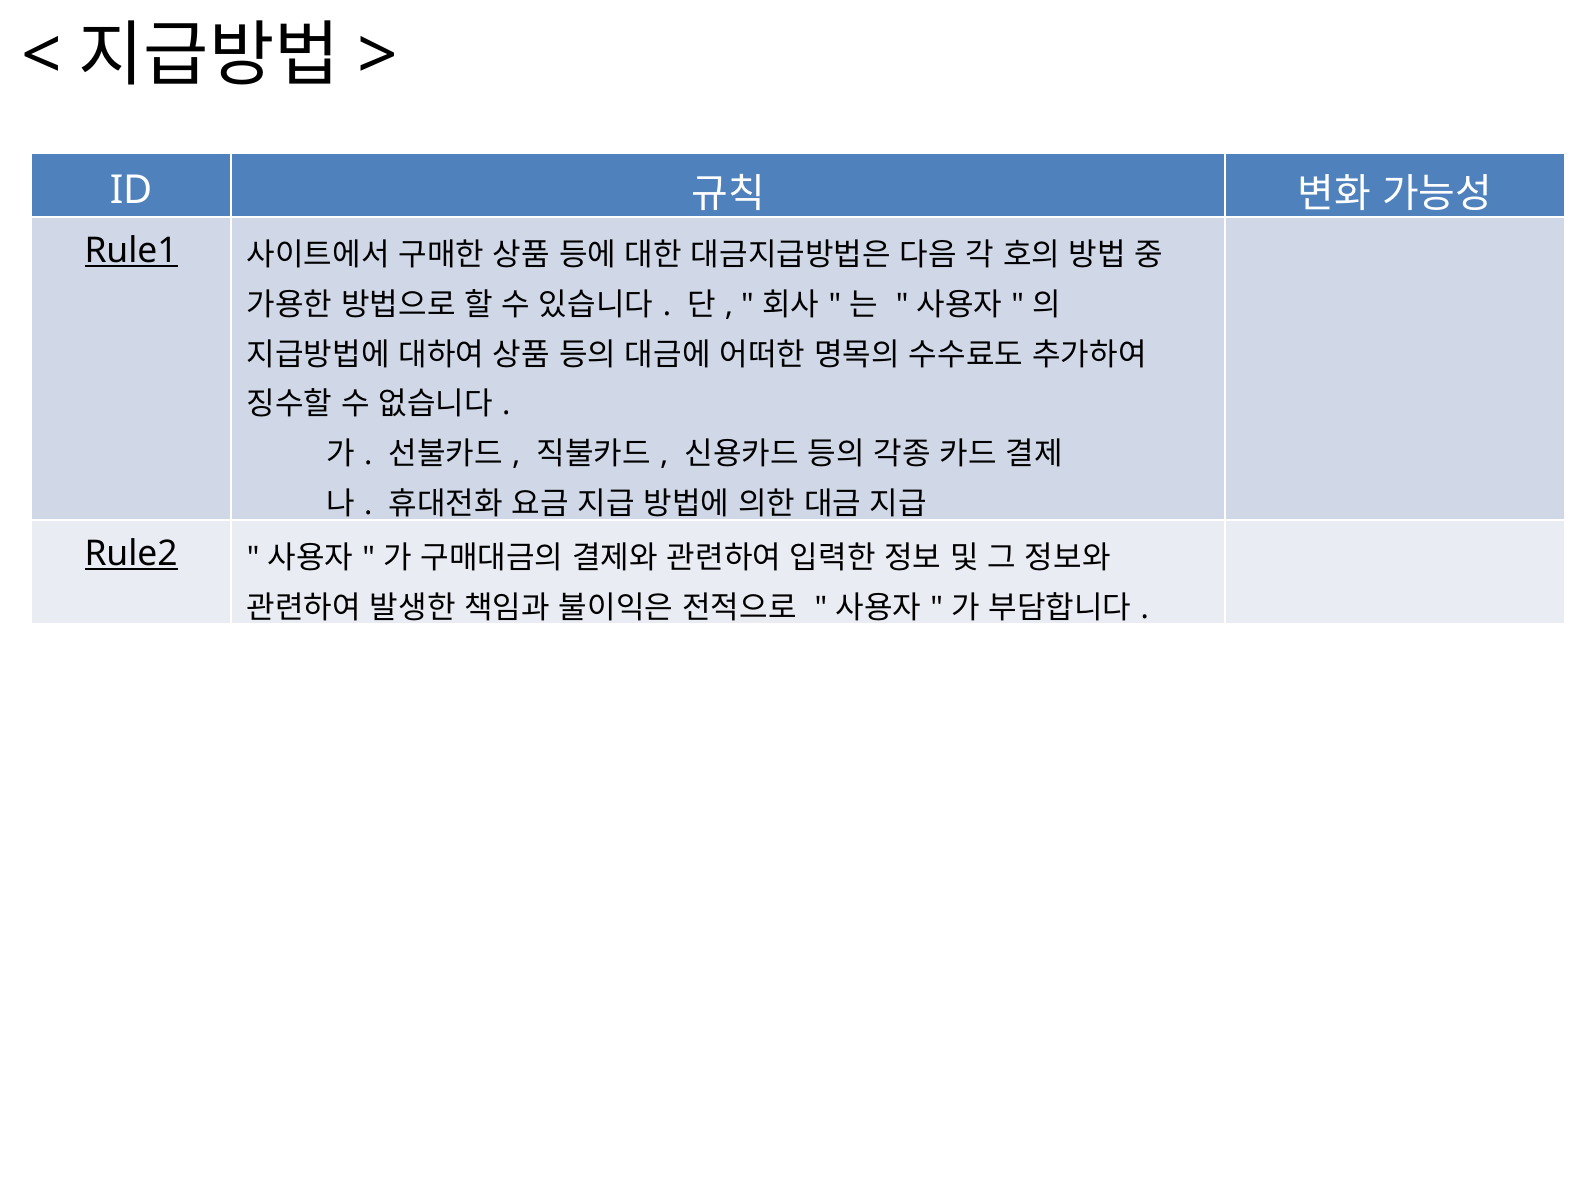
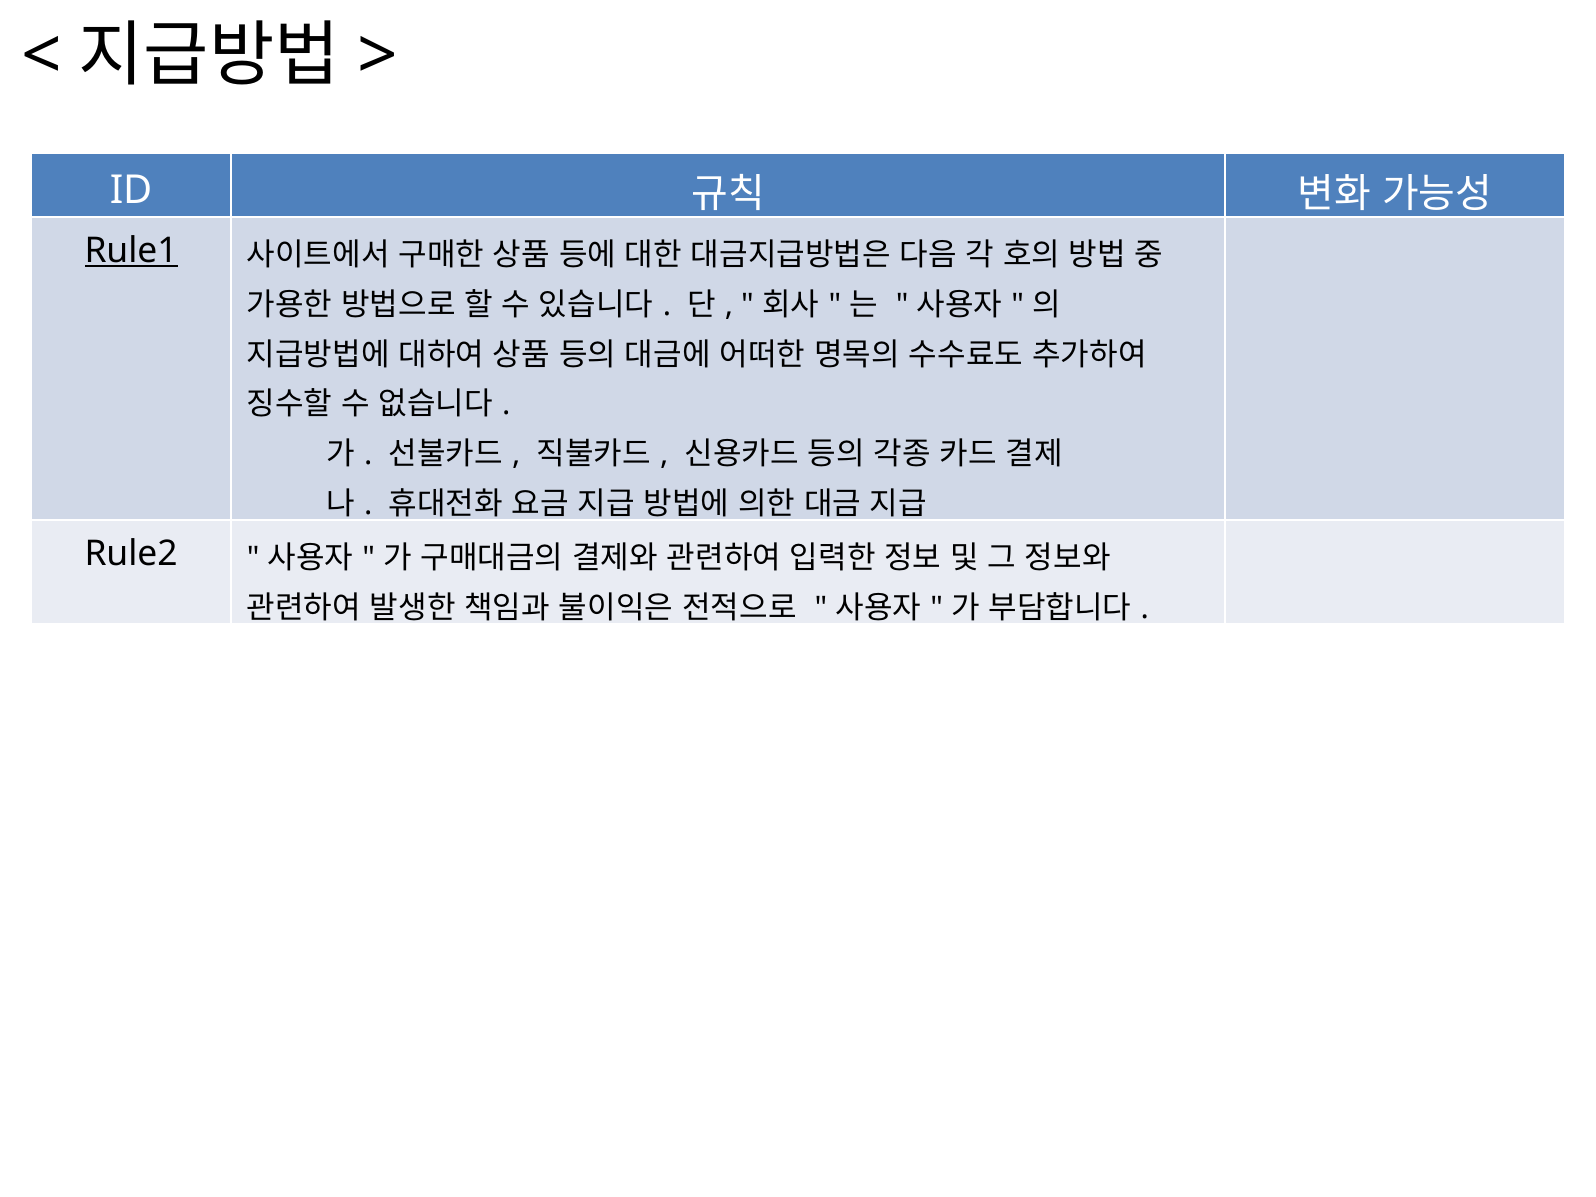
Rule2 underline: present -> none
